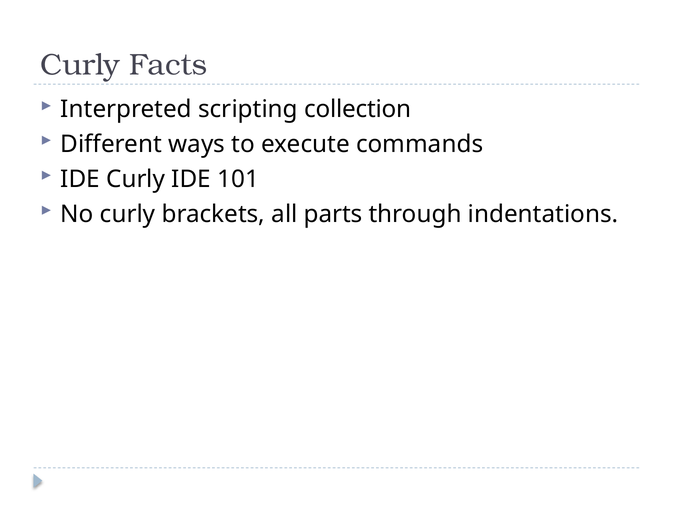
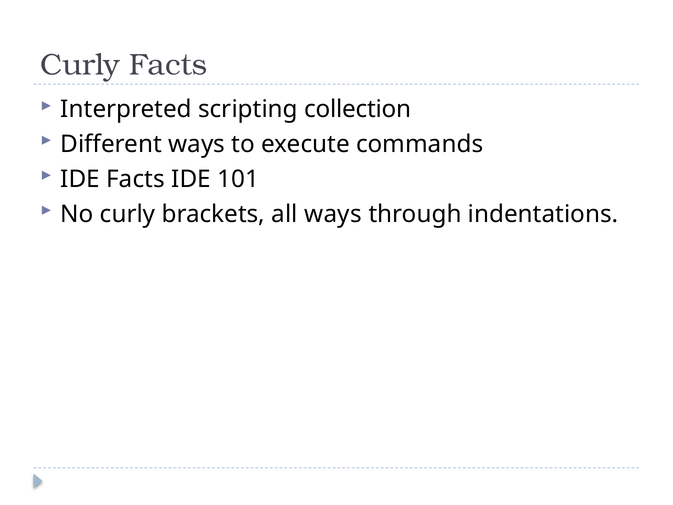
IDE Curly: Curly -> Facts
all parts: parts -> ways
